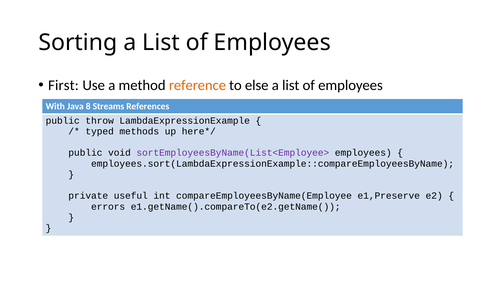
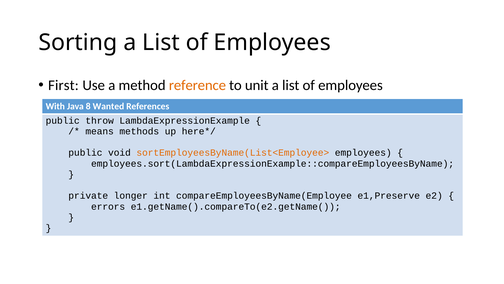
else: else -> unit
Streams: Streams -> Wanted
typed: typed -> means
sortEmployeesByName(List<Employee> colour: purple -> orange
useful: useful -> longer
